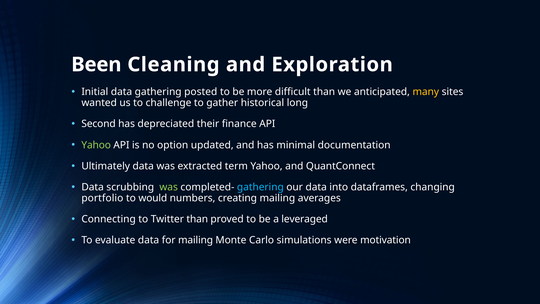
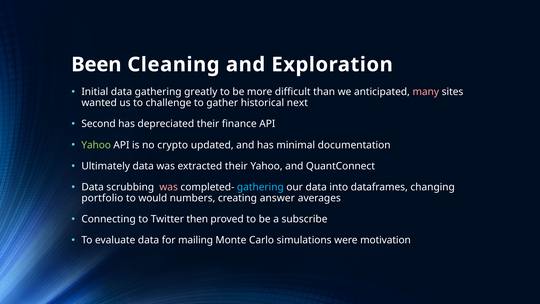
posted: posted -> greatly
many colour: yellow -> pink
long: long -> next
option: option -> crypto
extracted term: term -> their
was at (169, 187) colour: light green -> pink
creating mailing: mailing -> answer
Twitter than: than -> then
leveraged: leveraged -> subscribe
